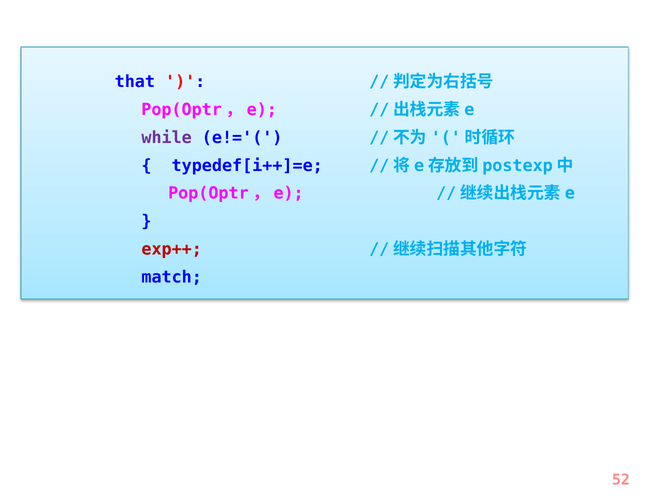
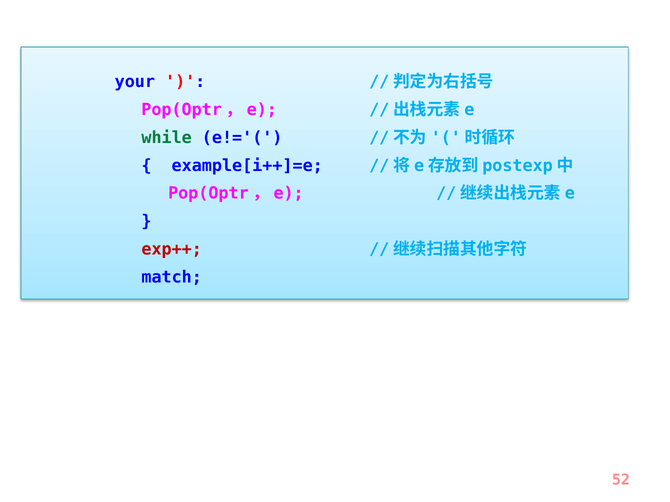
that: that -> your
while colour: purple -> green
typedef[i++]=e: typedef[i++]=e -> example[i++]=e
